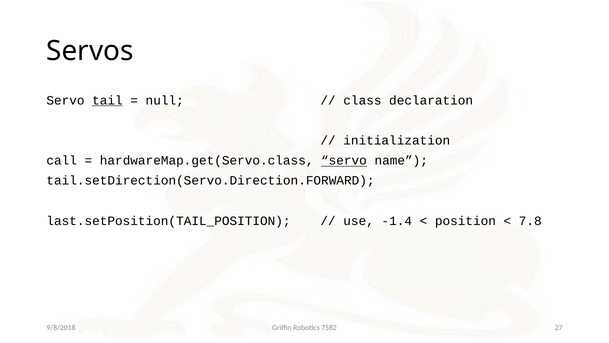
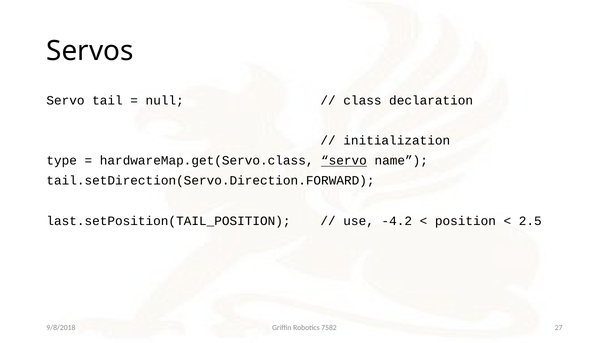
tail underline: present -> none
call: call -> type
-1.4: -1.4 -> -4.2
7.8: 7.8 -> 2.5
